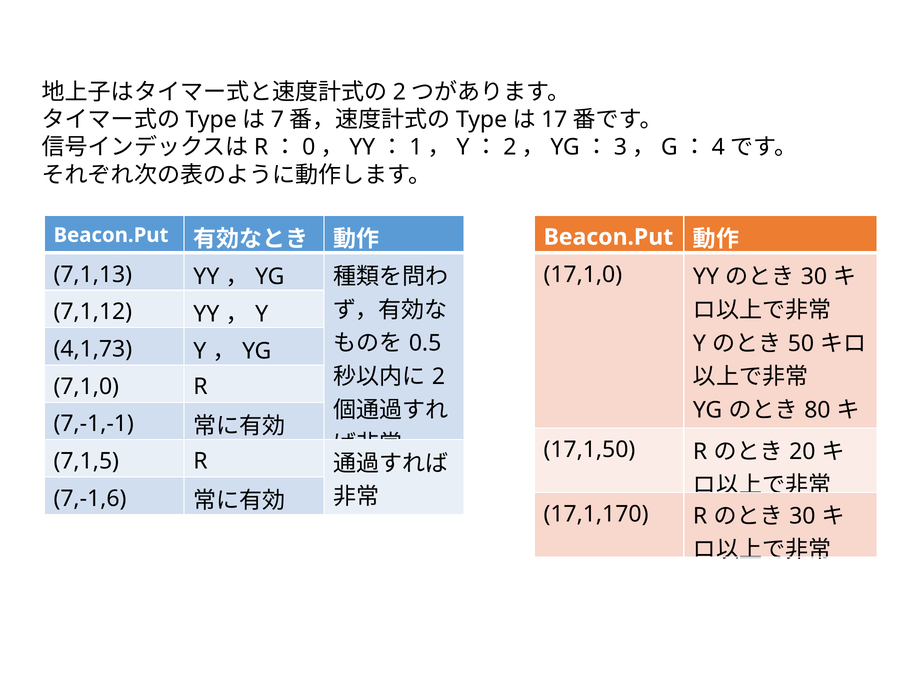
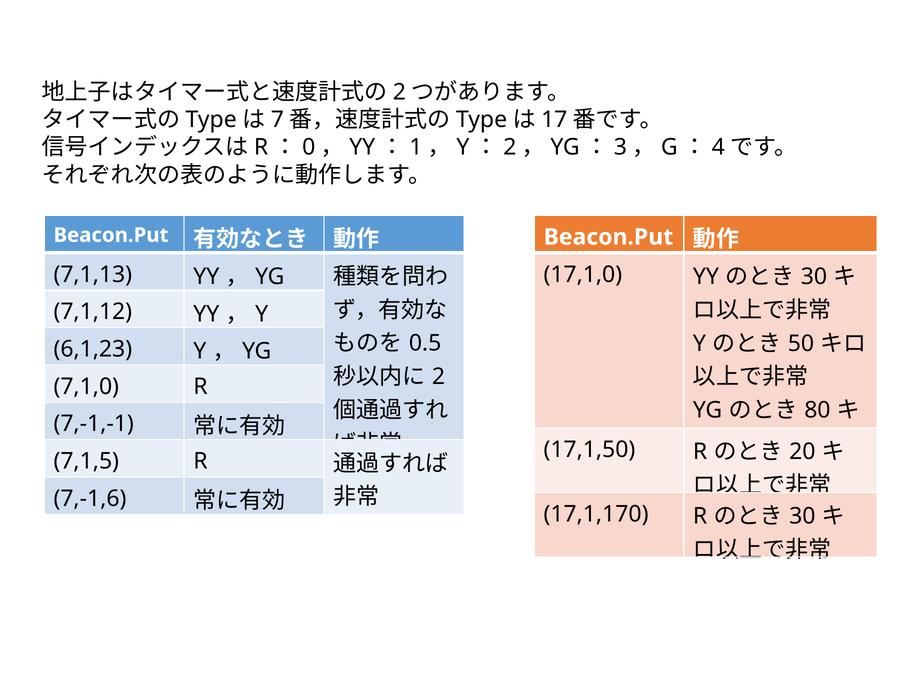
4,1,73: 4,1,73 -> 6,1,23
